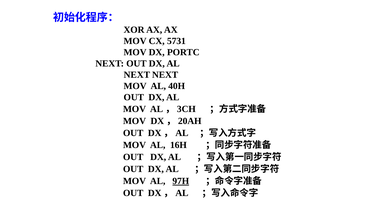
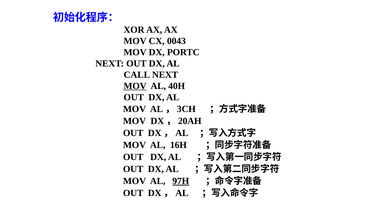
5731: 5731 -> 0043
NEXT at (137, 75): NEXT -> CALL
MOV at (135, 86) underline: none -> present
